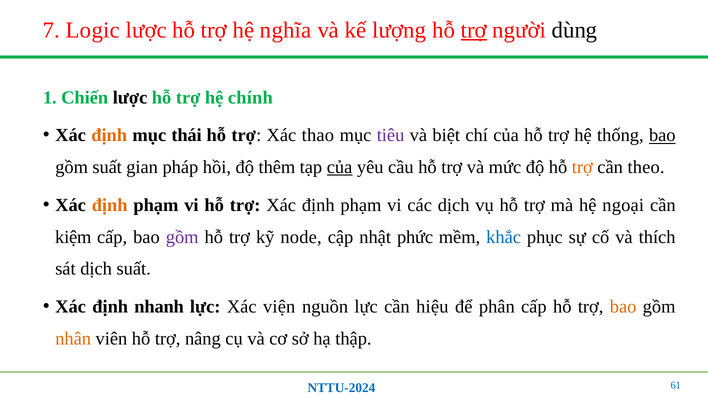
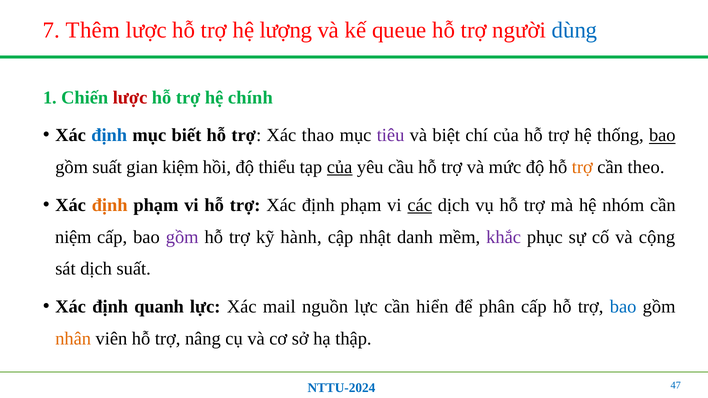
Logic: Logic -> Thêm
nghĩa: nghĩa -> lượng
lượng: lượng -> queue
trợ at (474, 30) underline: present -> none
dùng colour: black -> blue
lược at (130, 98) colour: black -> red
định at (109, 135) colour: orange -> blue
thái: thái -> biết
pháp: pháp -> kiệm
thêm: thêm -> thiểu
các underline: none -> present
ngoại: ngoại -> nhóm
kiệm: kiệm -> niệm
node: node -> hành
phức: phức -> danh
khắc colour: blue -> purple
thích: thích -> cộng
nhanh: nhanh -> quanh
viện: viện -> mail
hiệu: hiệu -> hiển
bao at (623, 307) colour: orange -> blue
61: 61 -> 47
